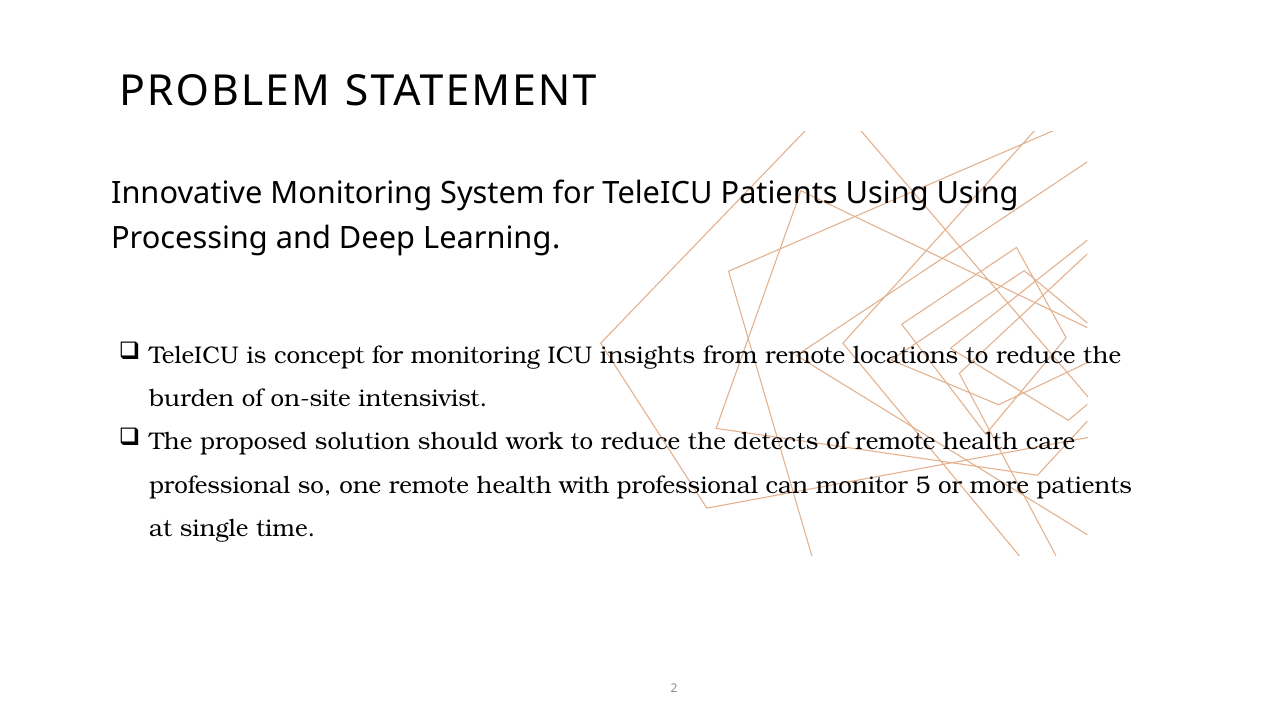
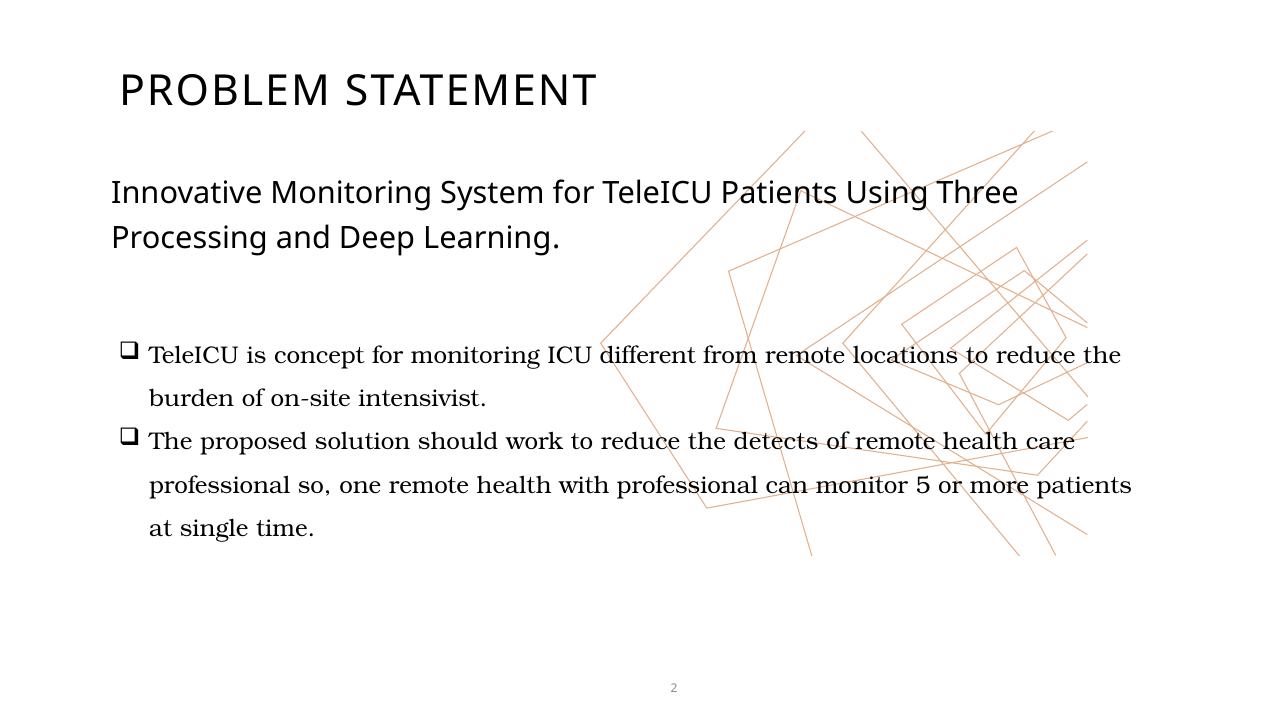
Using Using: Using -> Three
insights: insights -> different
